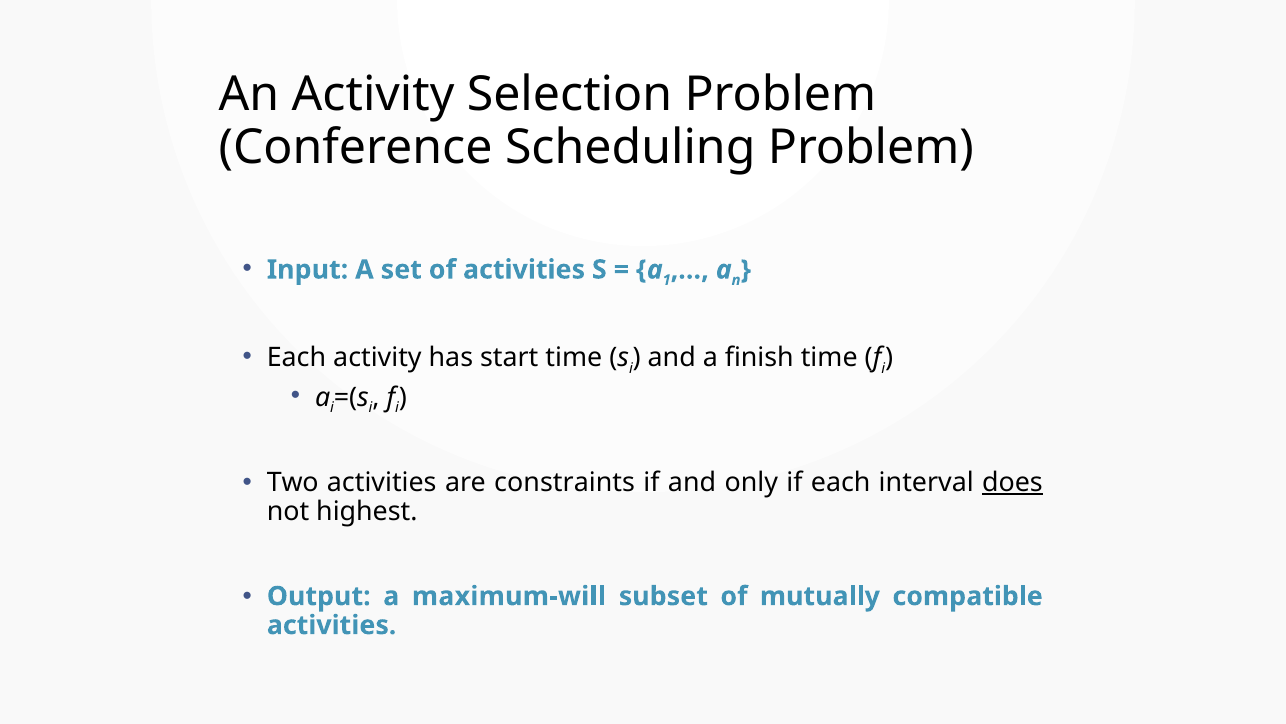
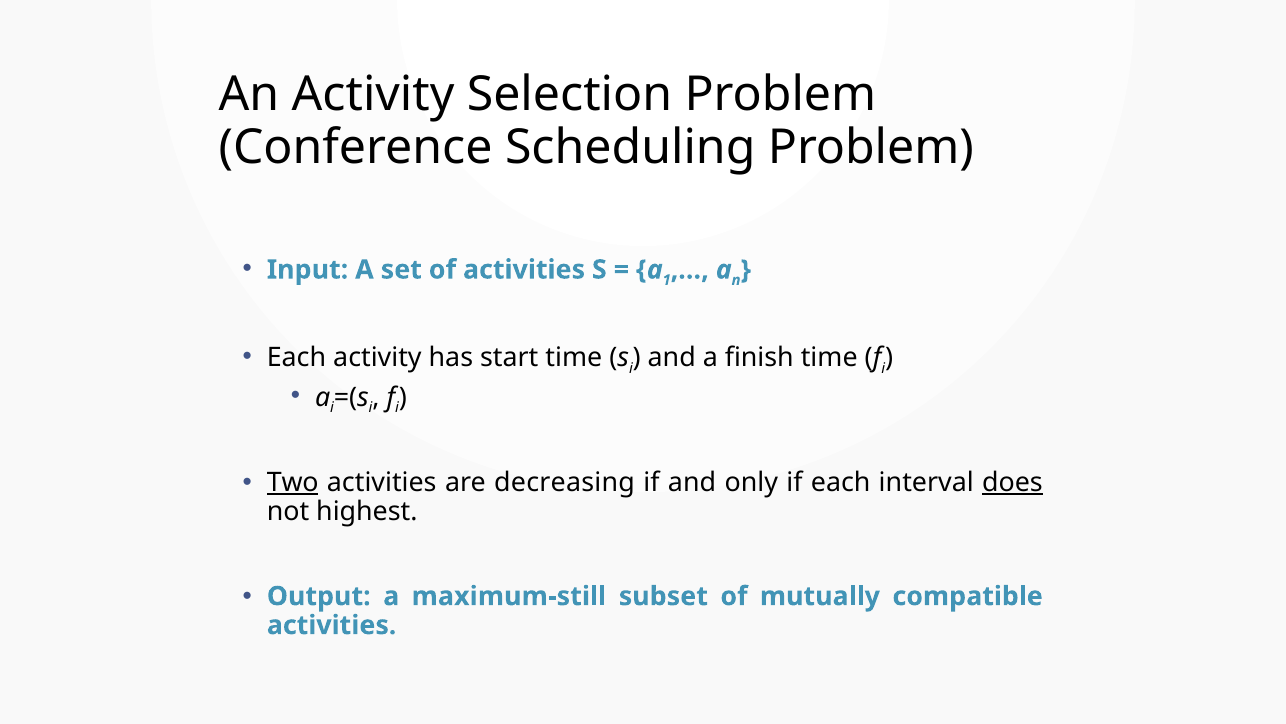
Two underline: none -> present
constraints: constraints -> decreasing
maximum-will: maximum-will -> maximum-still
